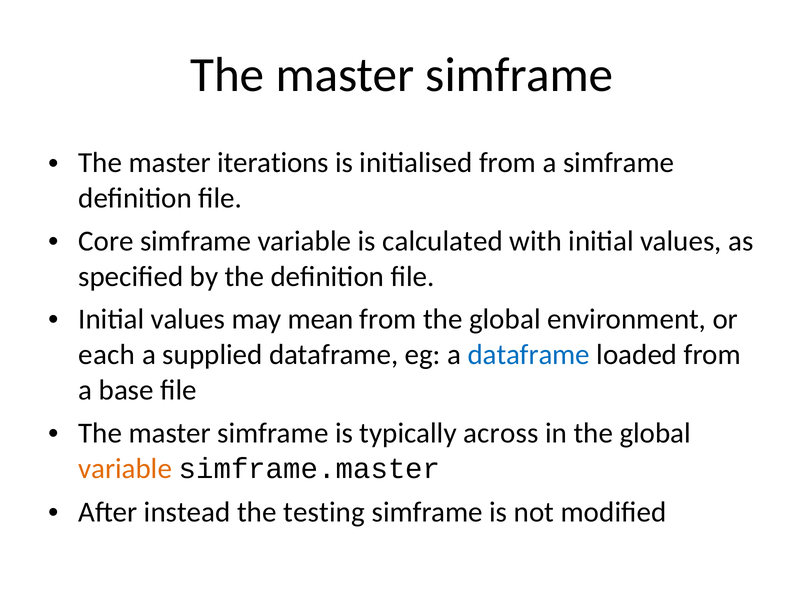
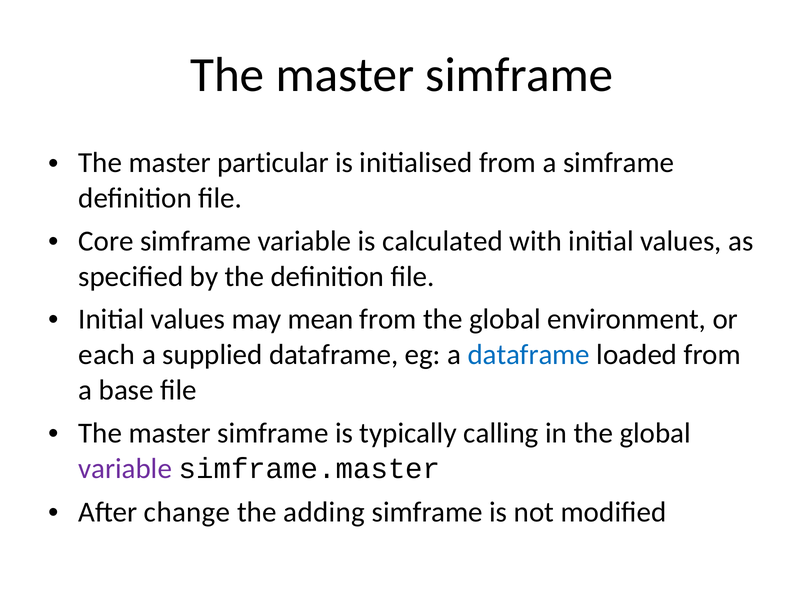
iterations: iterations -> particular
across: across -> calling
variable at (125, 468) colour: orange -> purple
instead: instead -> change
testing: testing -> adding
